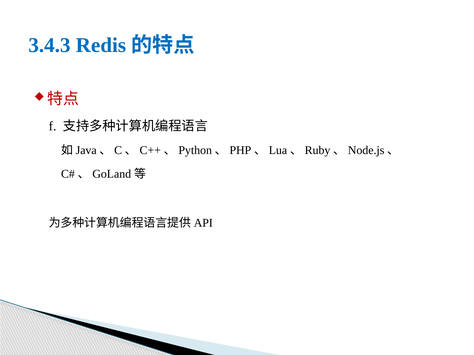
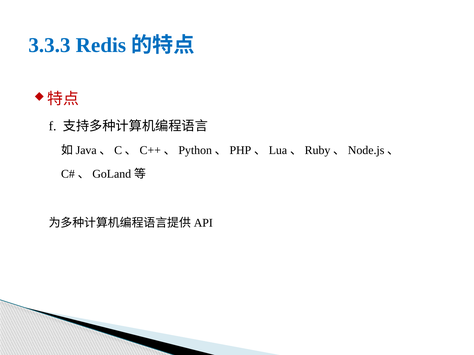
3.4.3: 3.4.3 -> 3.3.3
